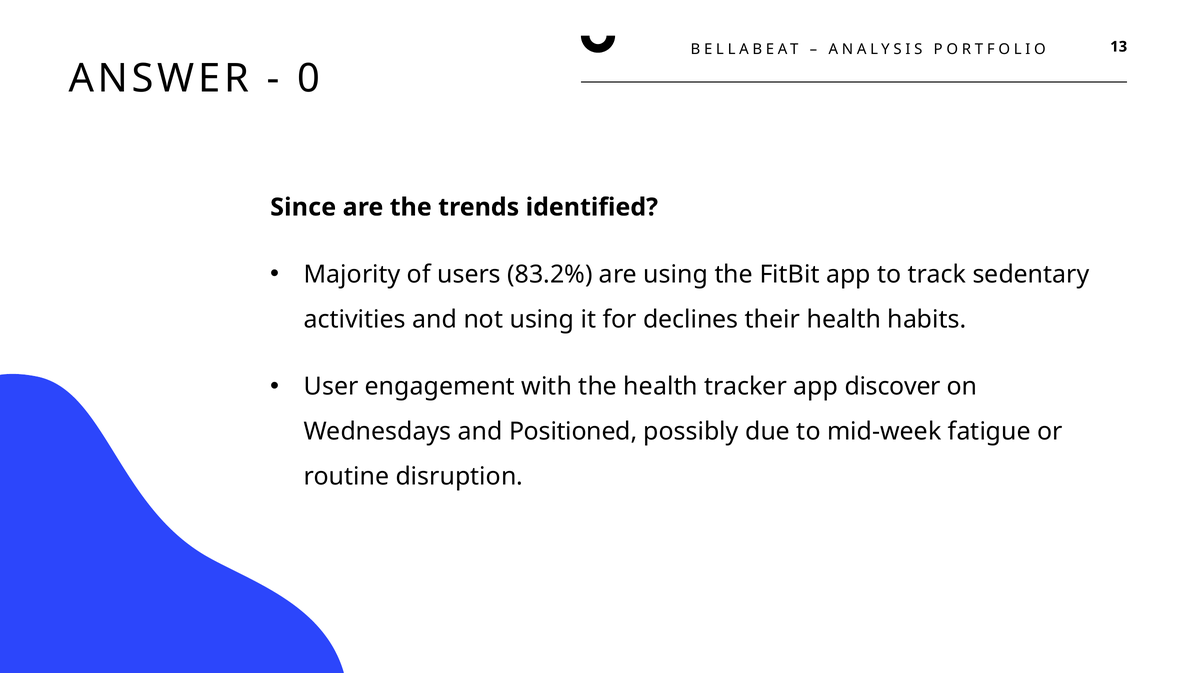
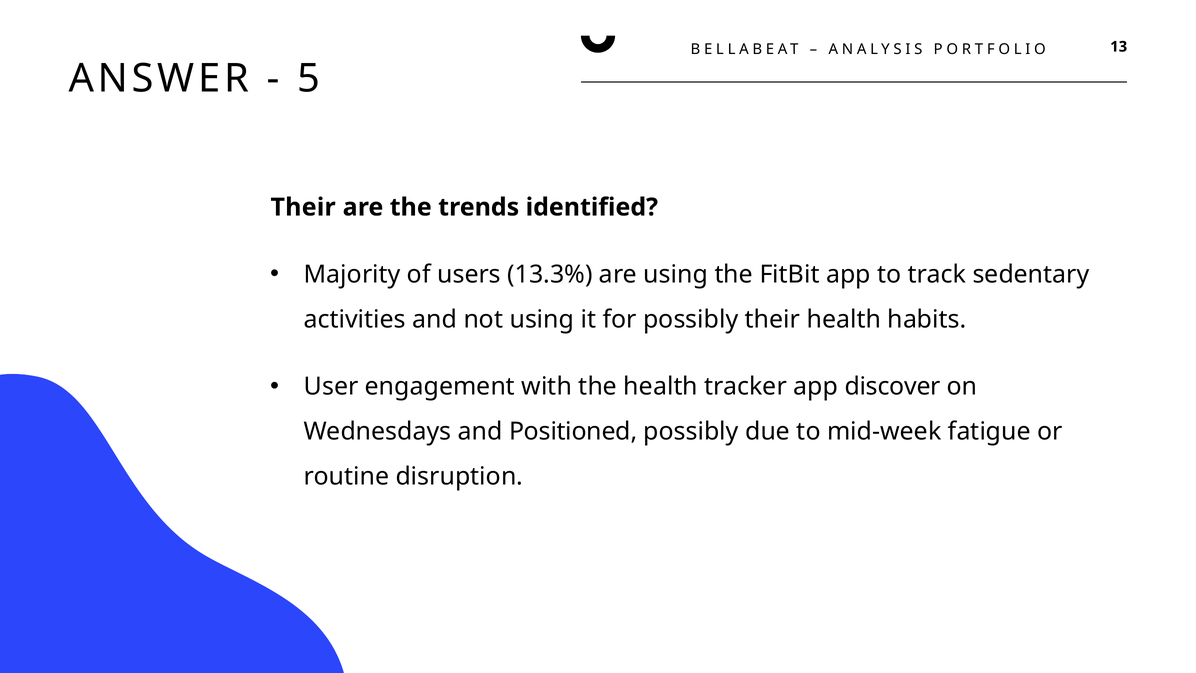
0: 0 -> 5
Since at (303, 207): Since -> Their
83.2%: 83.2% -> 13.3%
for declines: declines -> possibly
